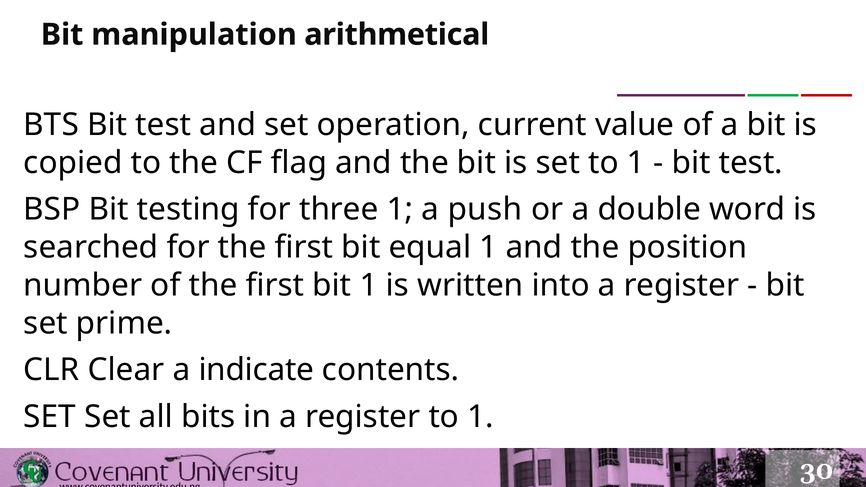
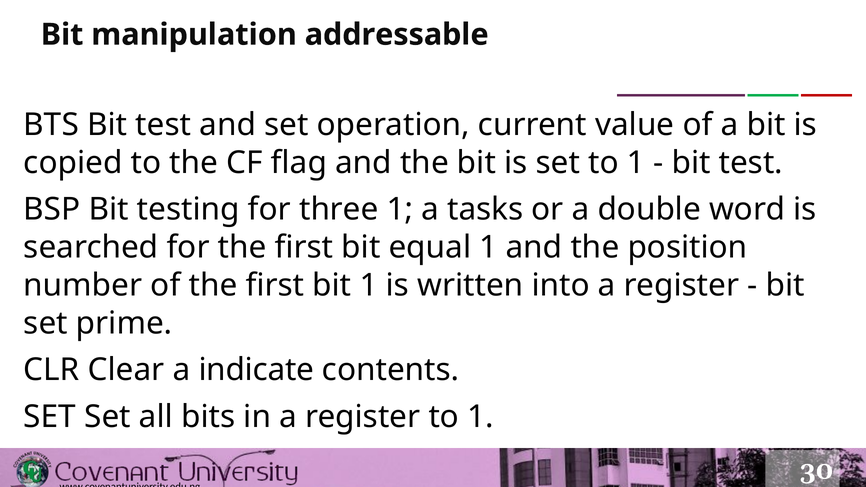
arithmetical: arithmetical -> addressable
push: push -> tasks
